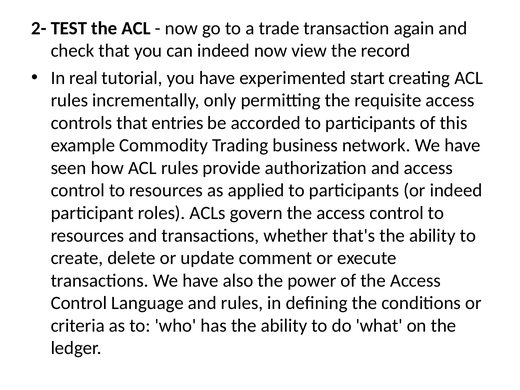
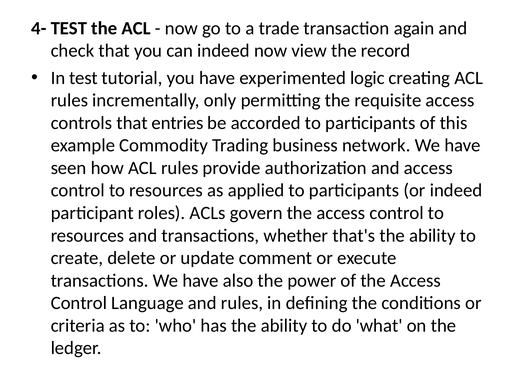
2-: 2- -> 4-
In real: real -> test
start: start -> logic
